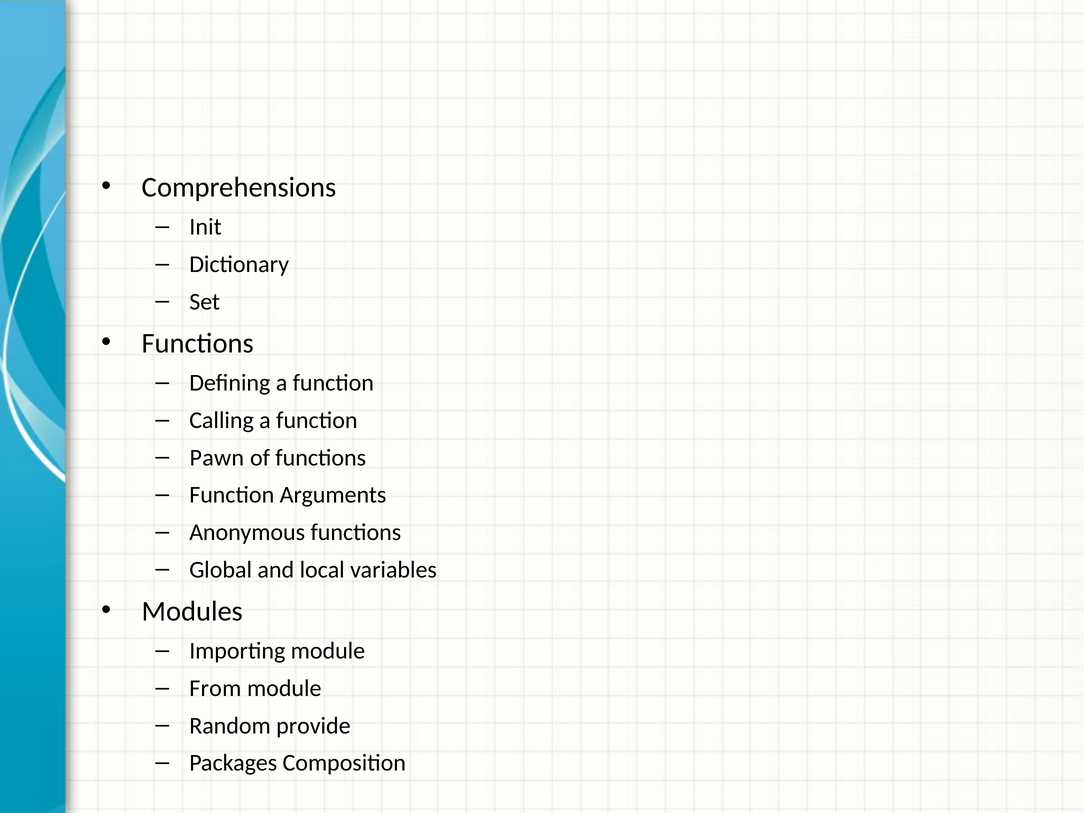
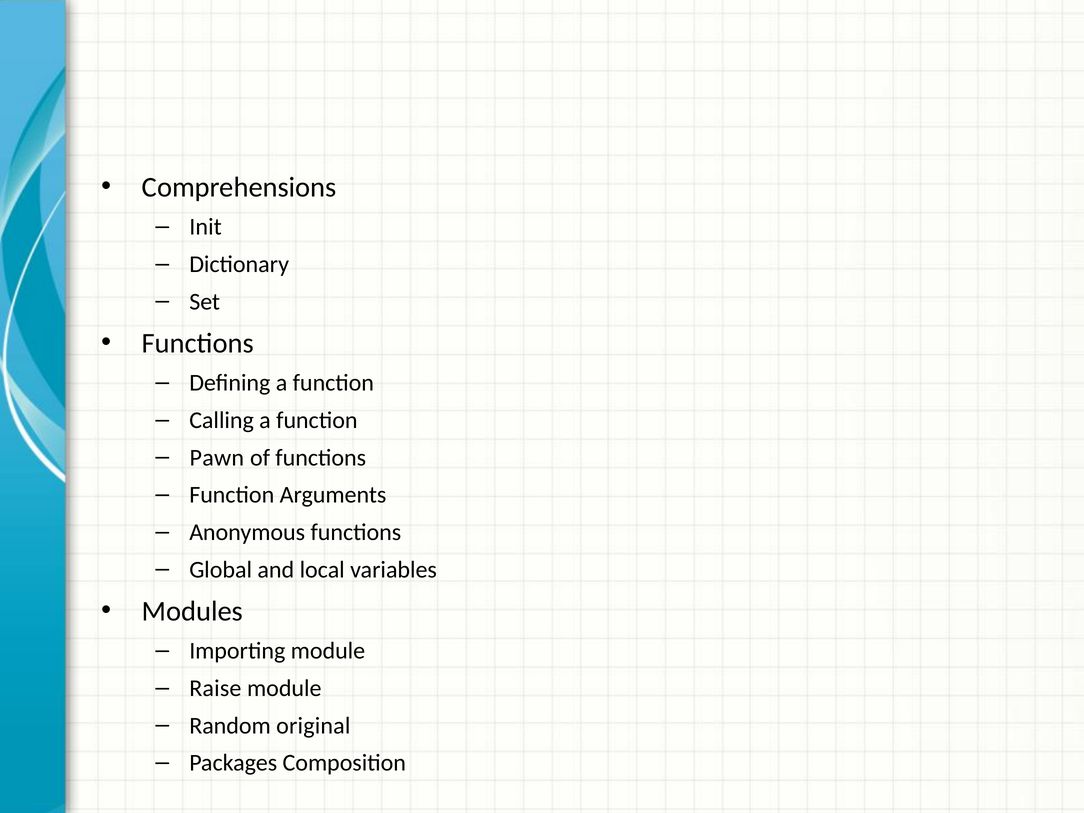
From: From -> Raise
provide: provide -> original
